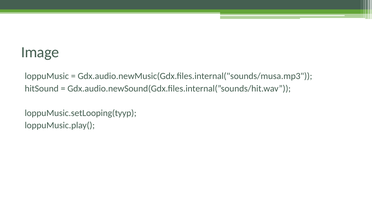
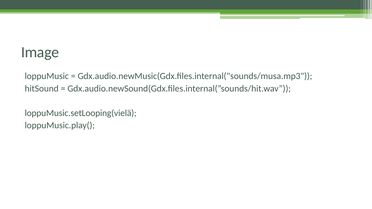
loppuMusic.setLooping(tyyp: loppuMusic.setLooping(tyyp -> loppuMusic.setLooping(vielä
